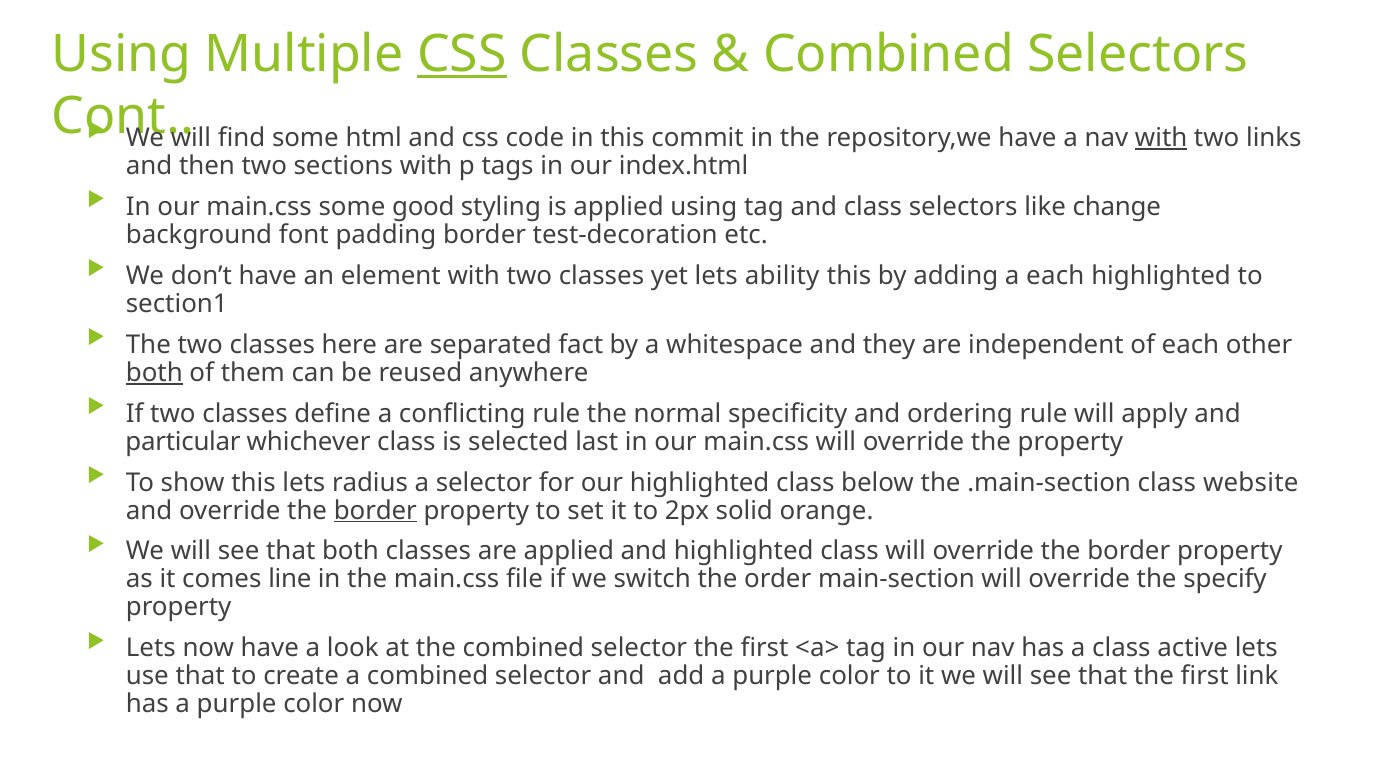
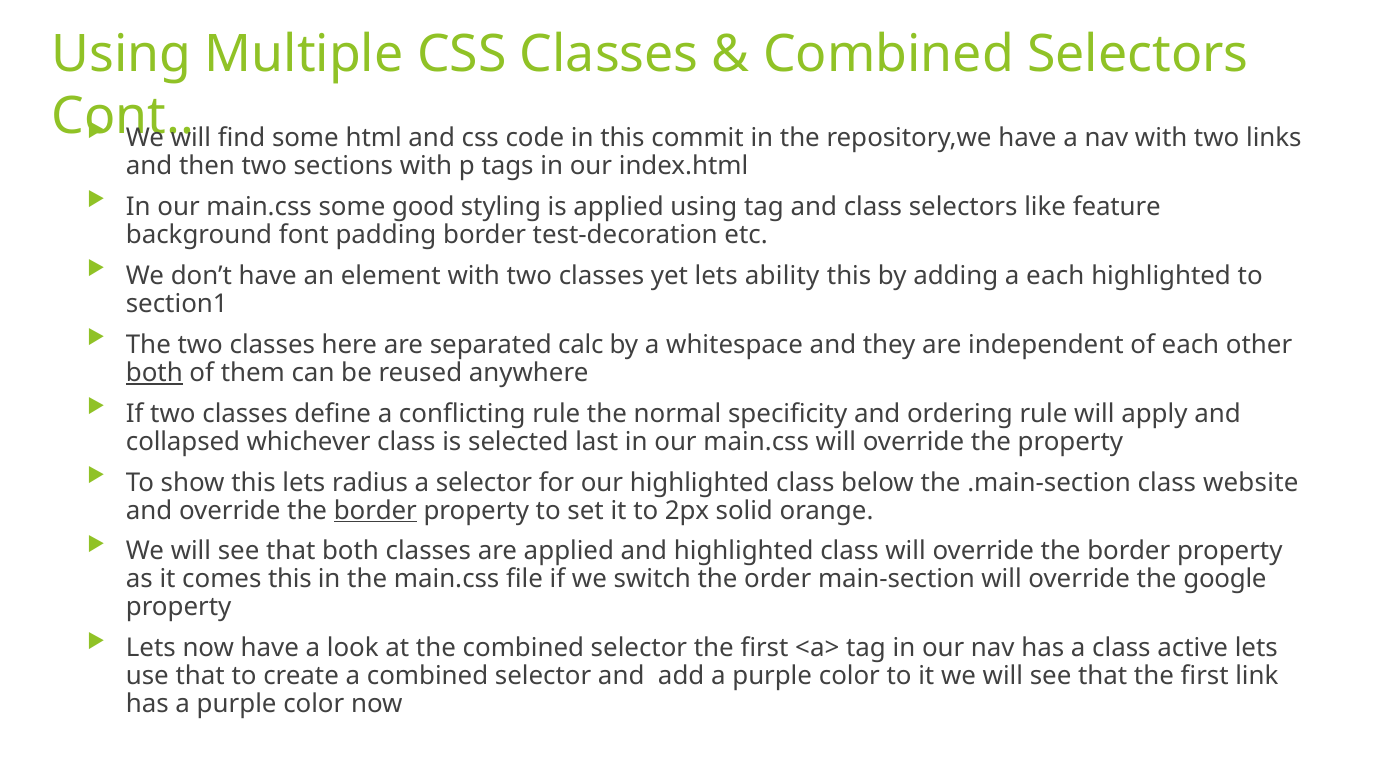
CSS at (462, 54) underline: present -> none
with at (1161, 138) underline: present -> none
change: change -> feature
fact: fact -> calc
particular: particular -> collapsed
comes line: line -> this
specify: specify -> google
